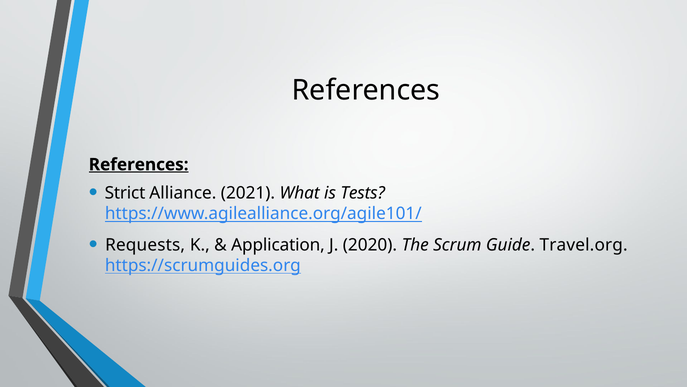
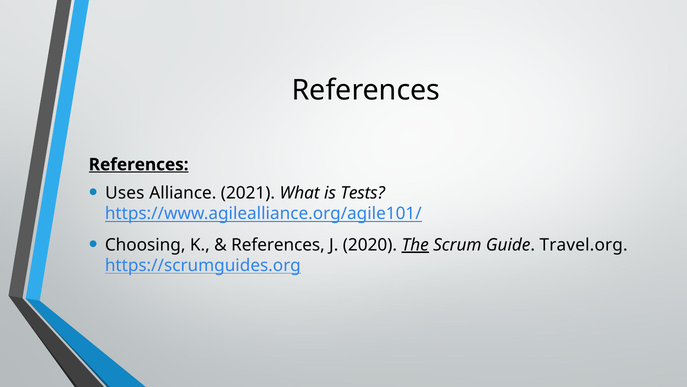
Strict: Strict -> Uses
Requests: Requests -> Choosing
Application at (278, 244): Application -> References
The underline: none -> present
